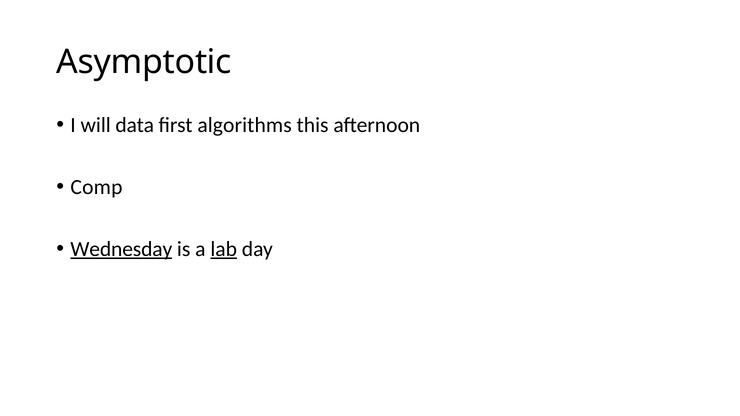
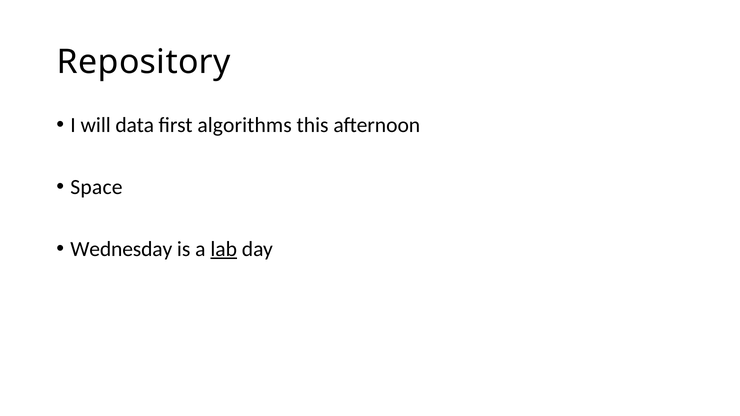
Asymptotic: Asymptotic -> Repository
Comp: Comp -> Space
Wednesday underline: present -> none
